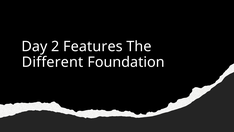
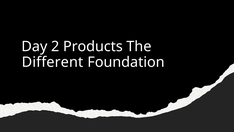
Features: Features -> Products
